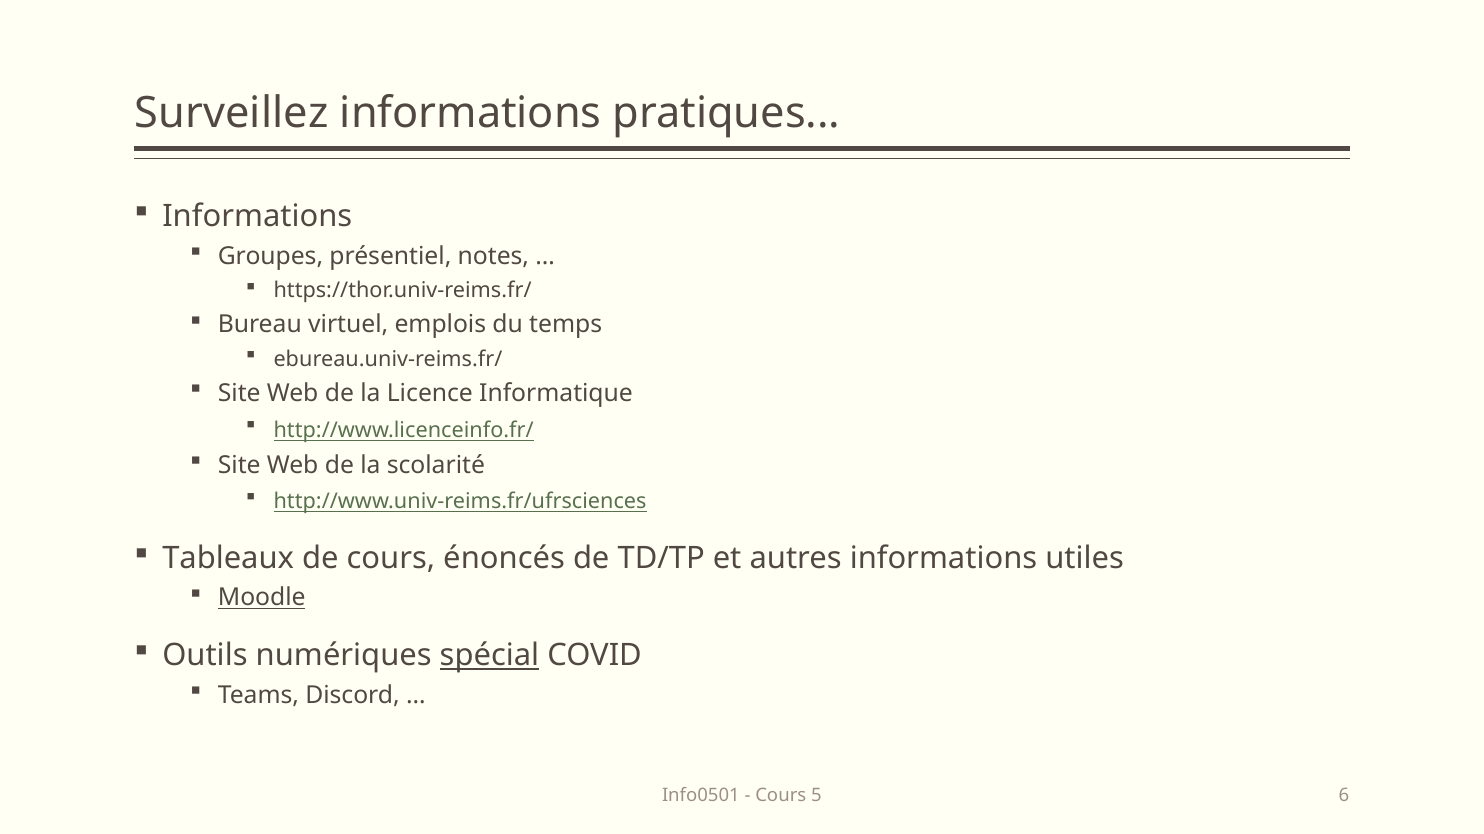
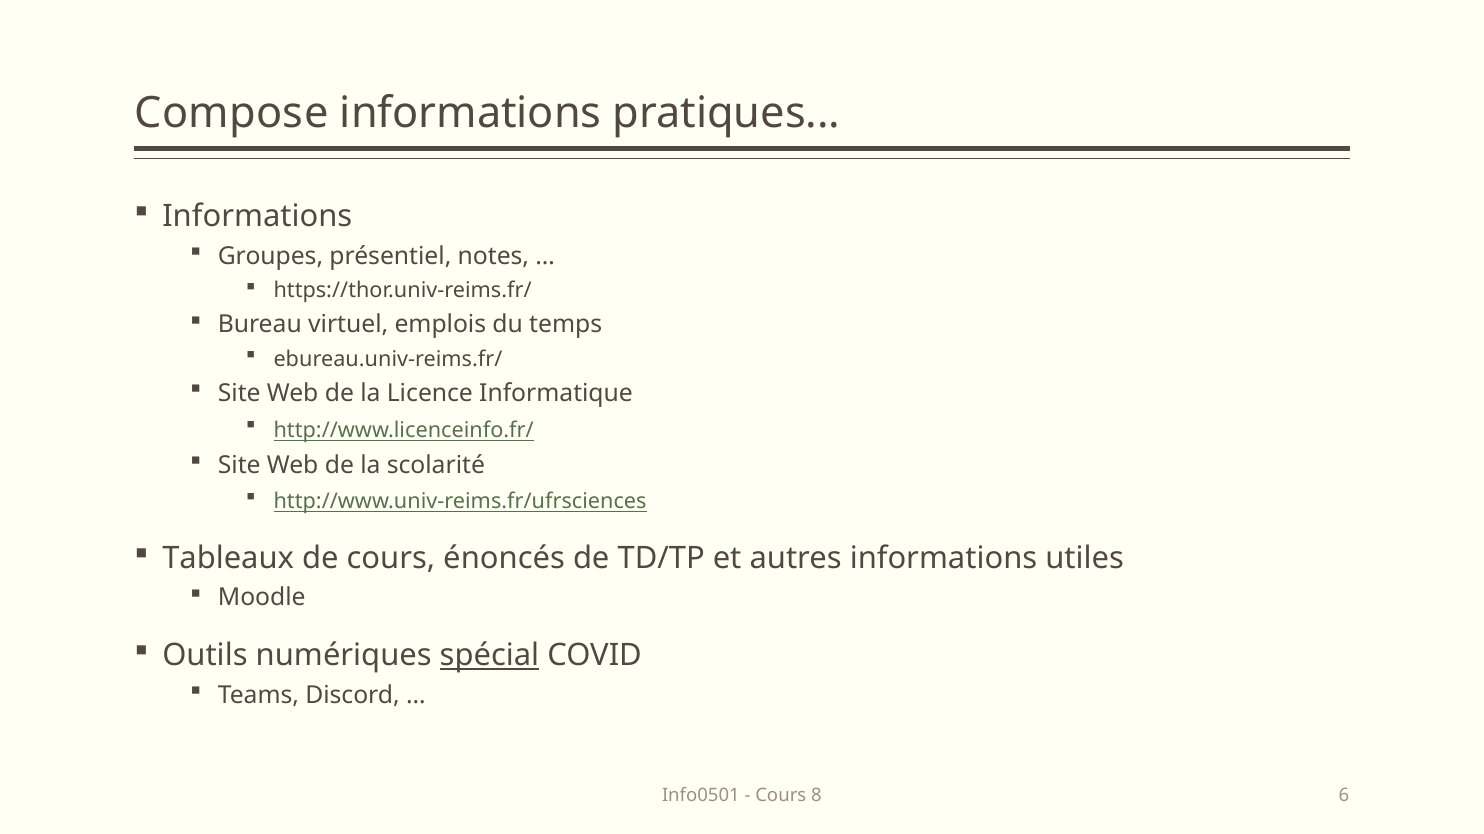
Surveillez: Surveillez -> Compose
Moodle underline: present -> none
5: 5 -> 8
